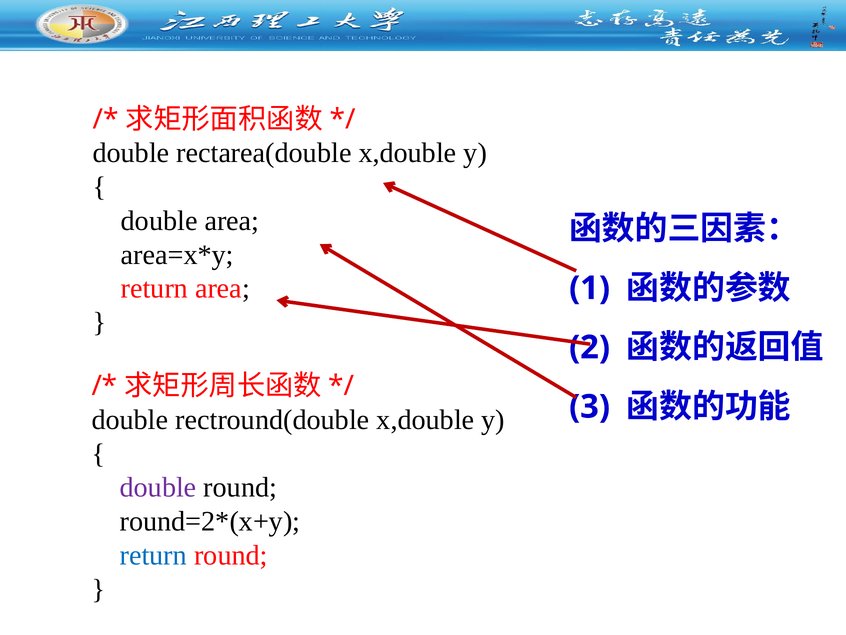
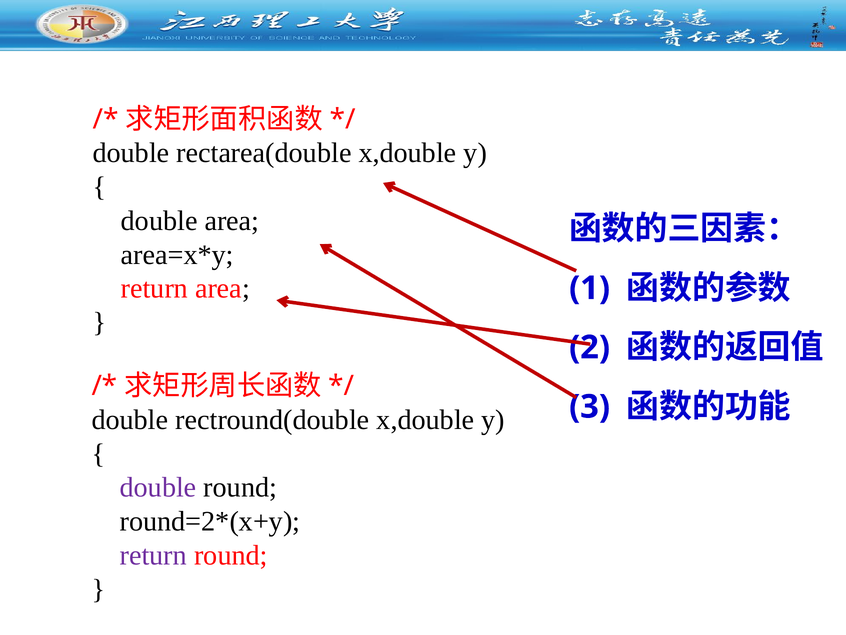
return at (153, 555) colour: blue -> purple
